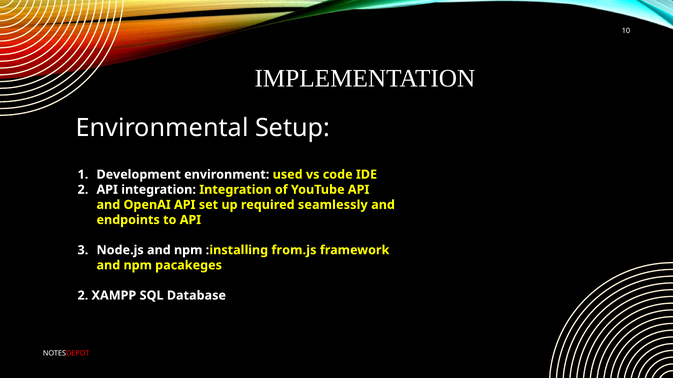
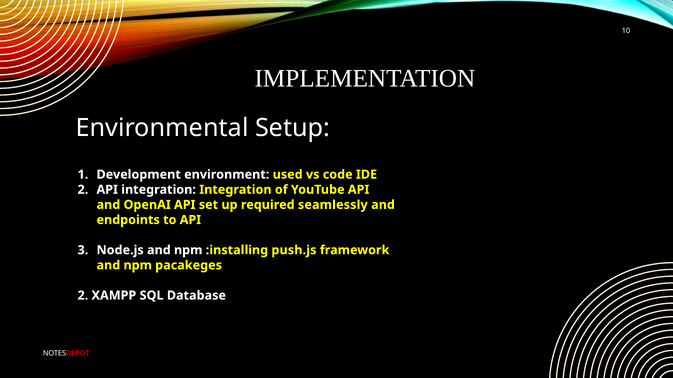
from.js: from.js -> push.js
